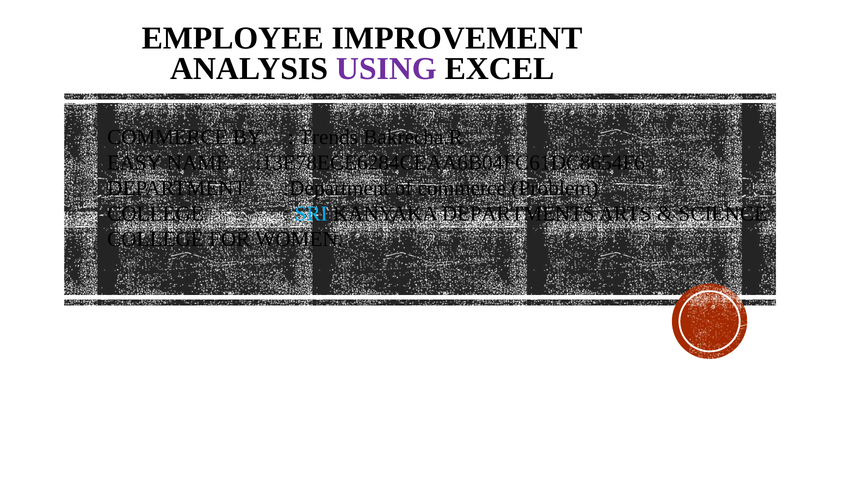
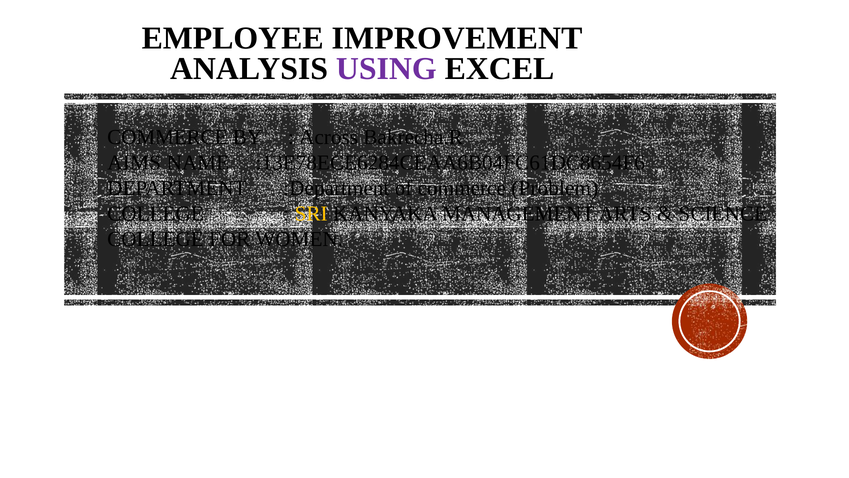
Trends: Trends -> Across
EASY: EASY -> AIMS
SRI colour: light blue -> yellow
DEPARTMENTS: DEPARTMENTS -> MANAGEMENT
